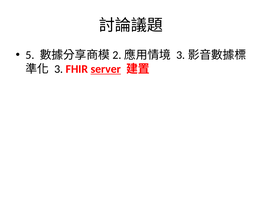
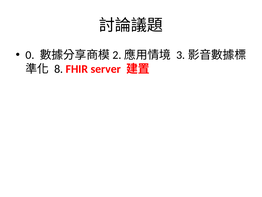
5: 5 -> 0
3: 3 -> 8
server underline: present -> none
